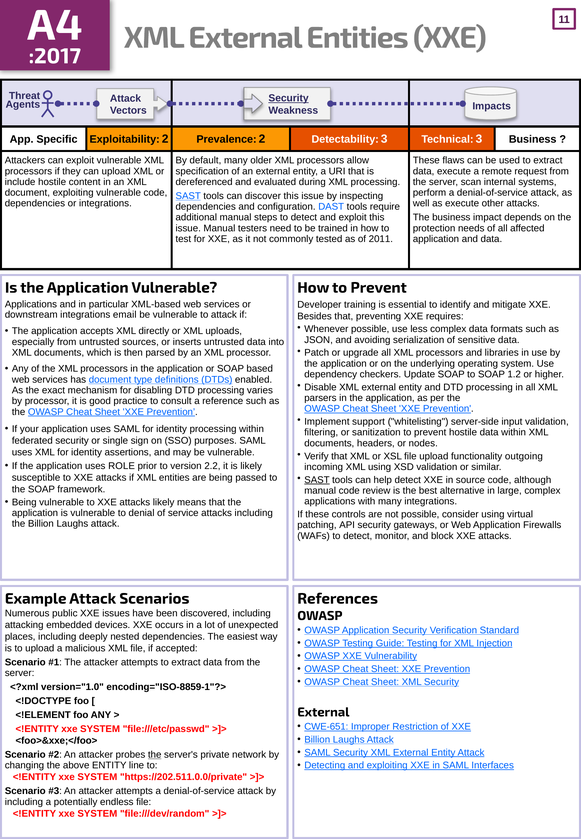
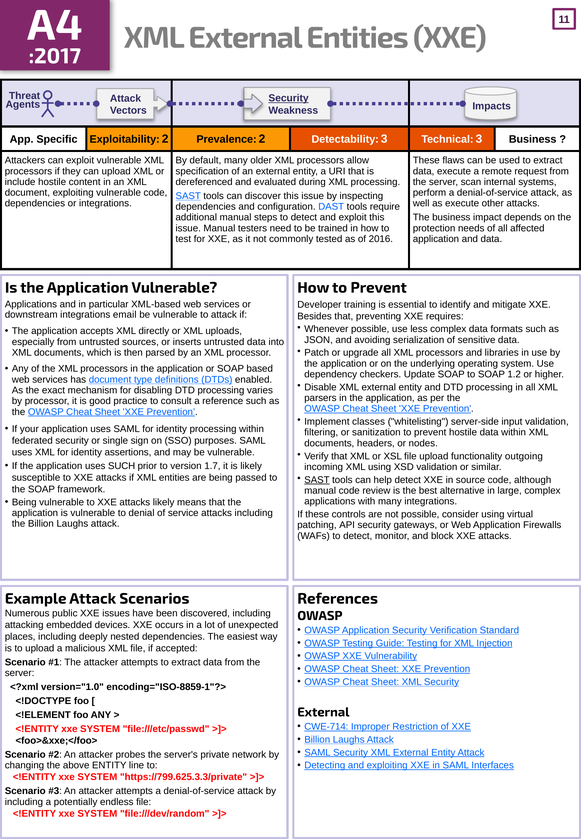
2011: 2011 -> 2016
support: support -> classes
uses ROLE: ROLE -> SUCH
2.2: 2.2 -> 1.7
CWE-651: CWE-651 -> CWE-714
the at (155, 755) underline: present -> none
https://202.511.0.0/private: https://202.511.0.0/private -> https://799.625.3.3/private
